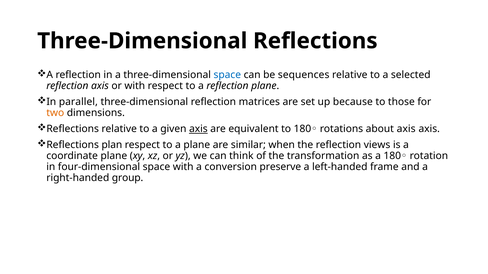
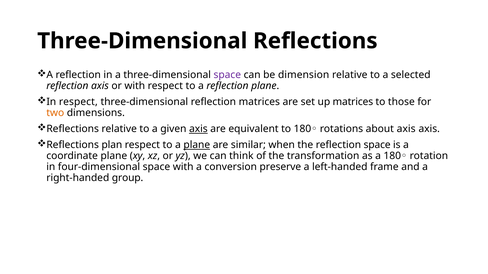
space at (227, 75) colour: blue -> purple
sequences: sequences -> dimension
In parallel: parallel -> respect
up because: because -> matrices
plane at (197, 145) underline: none -> present
reflection views: views -> space
